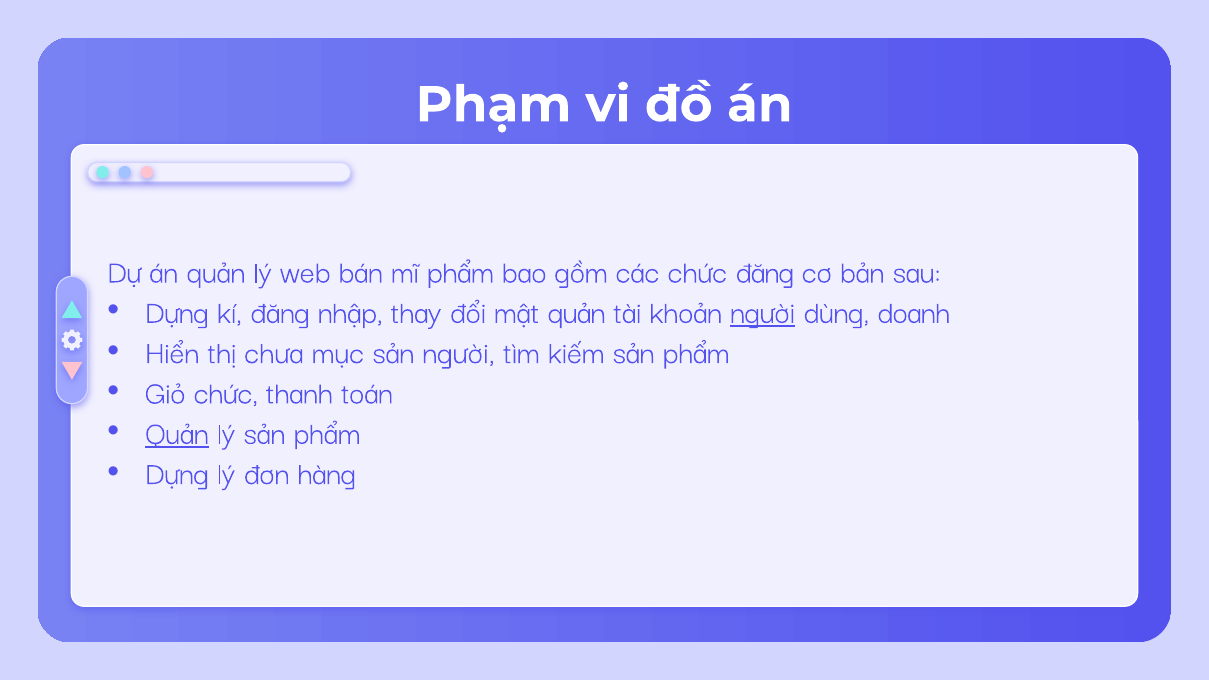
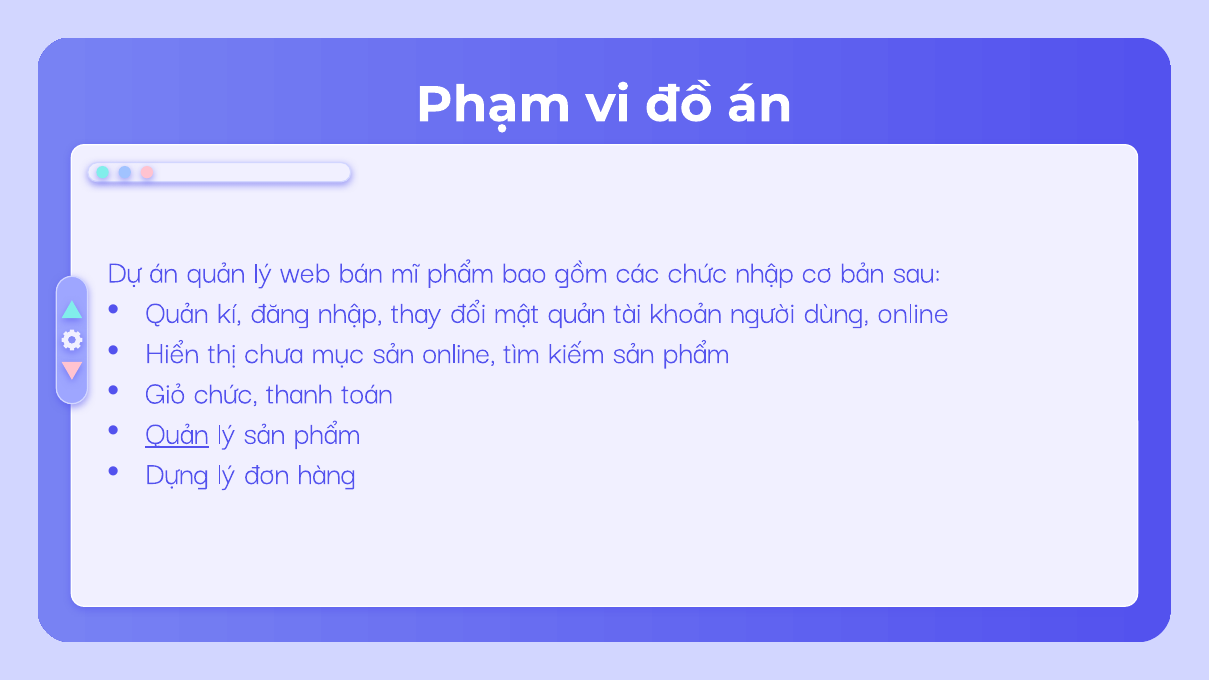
chức đăng: đăng -> nhập
Dựng at (177, 312): Dựng -> Quản
người at (763, 312) underline: present -> none
dùng doanh: doanh -> online
sản người: người -> online
